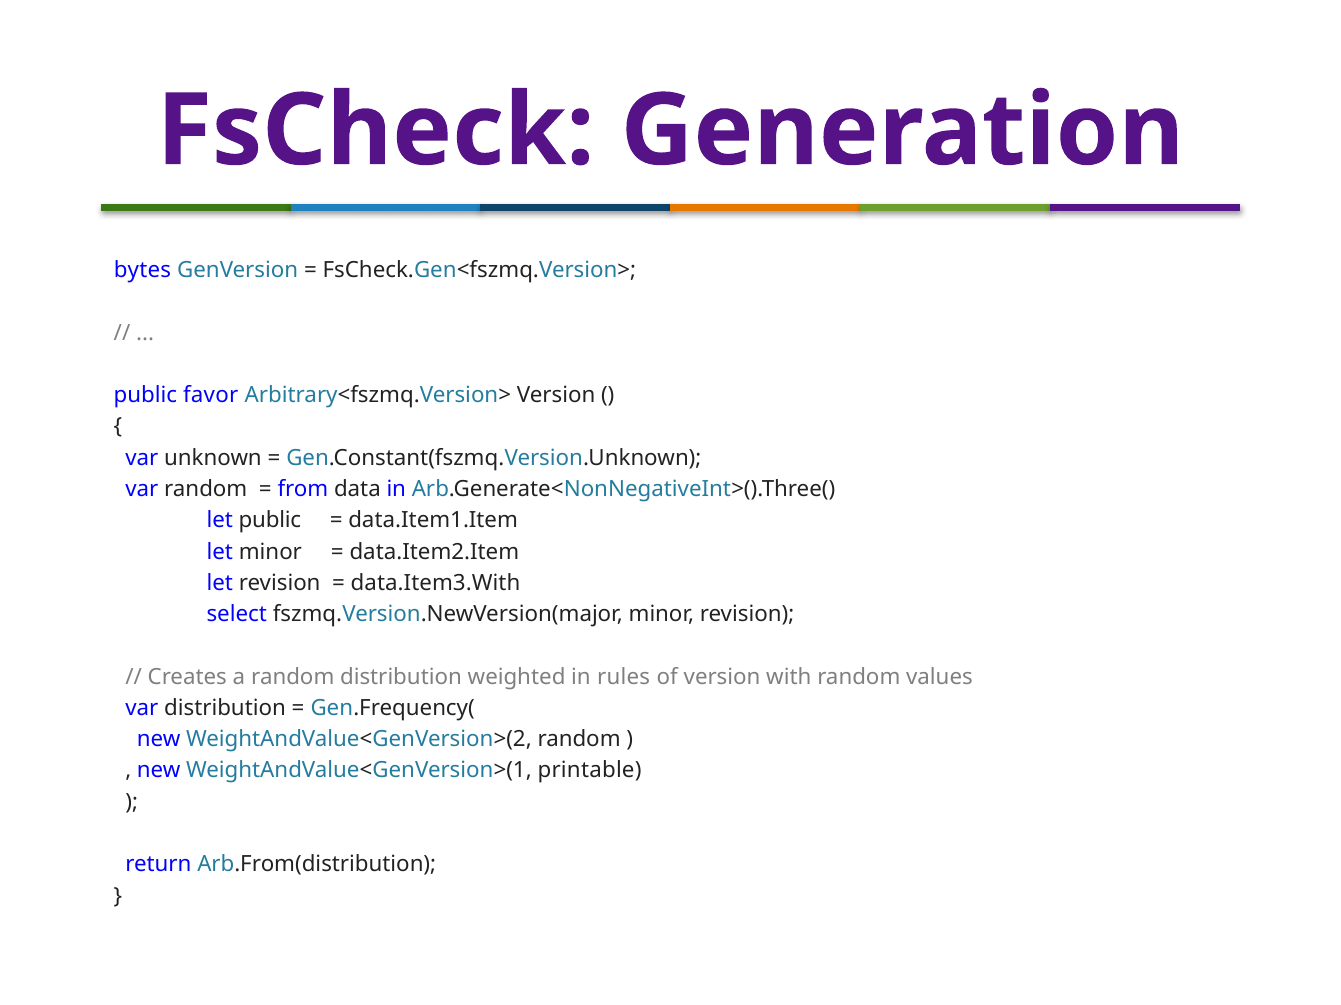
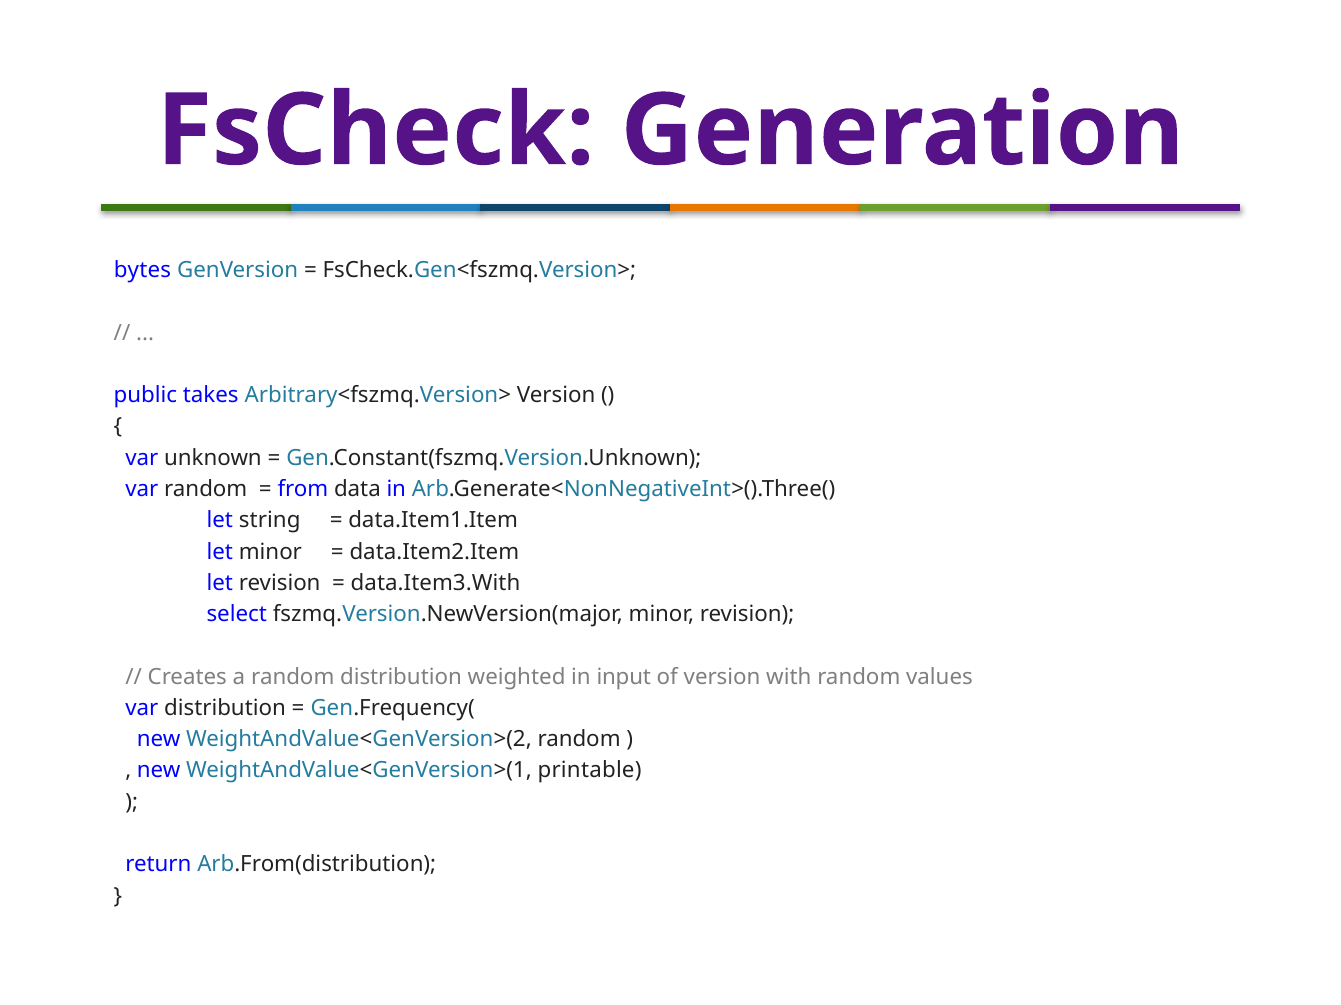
favor: favor -> takes
let public: public -> string
rules: rules -> input
